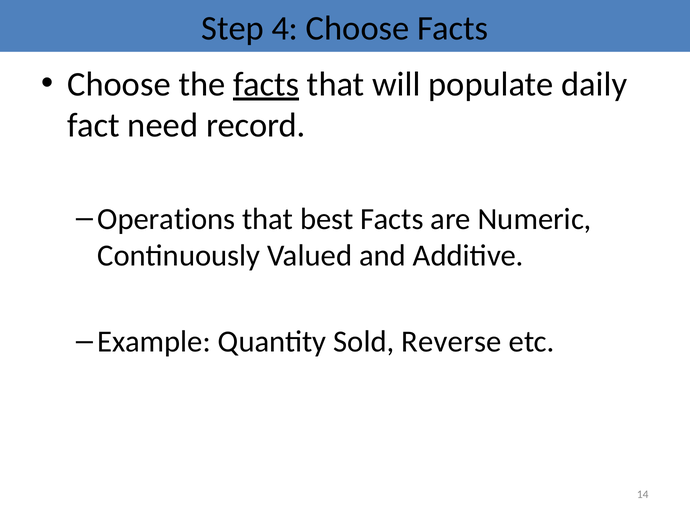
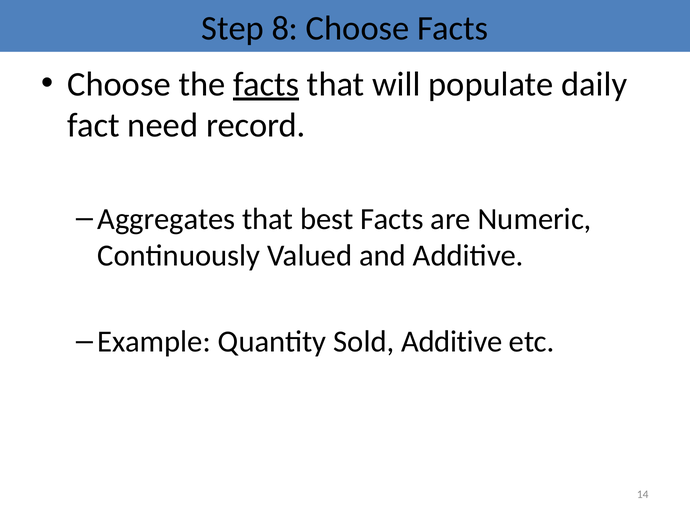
4: 4 -> 8
Operations: Operations -> Aggregates
Sold Reverse: Reverse -> Additive
